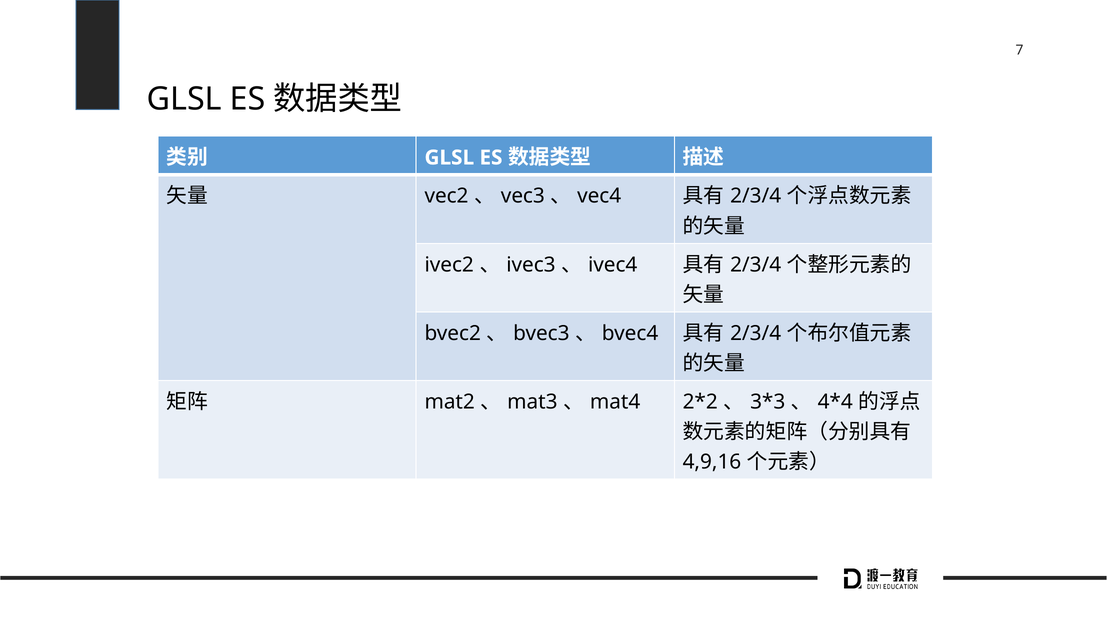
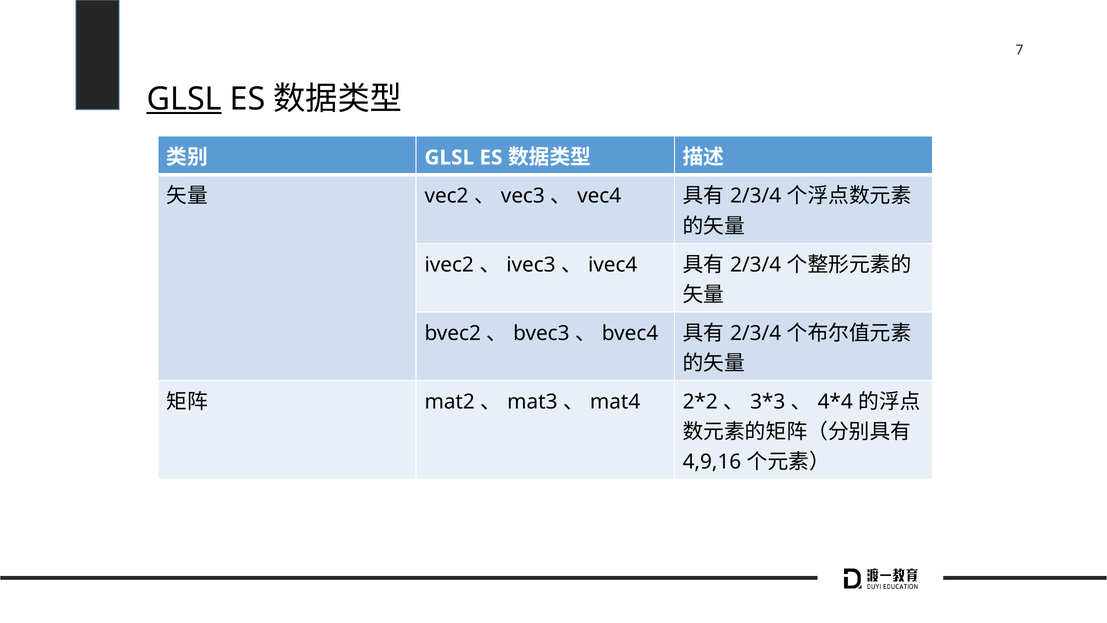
GLSL at (184, 99) underline: none -> present
